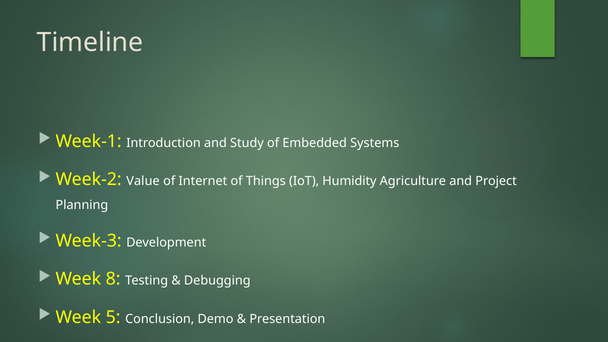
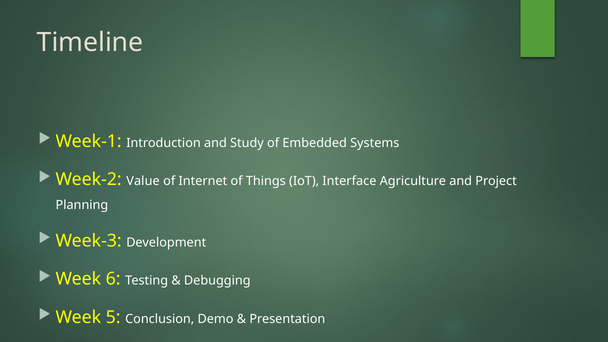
Humidity: Humidity -> Interface
8: 8 -> 6
